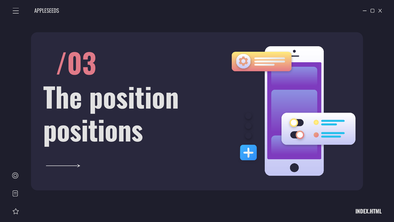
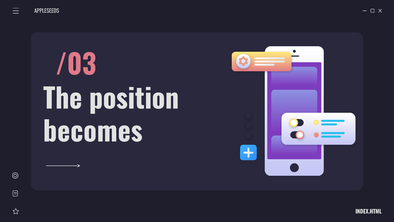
positions: positions -> becomes
